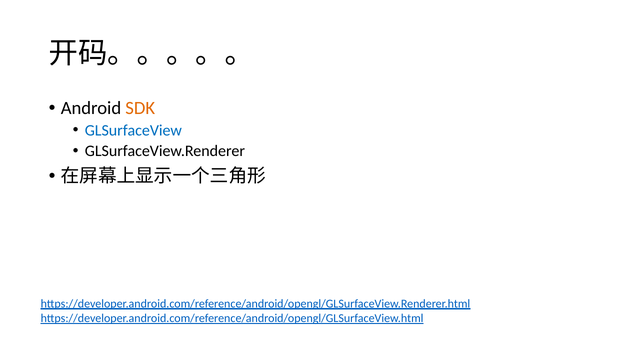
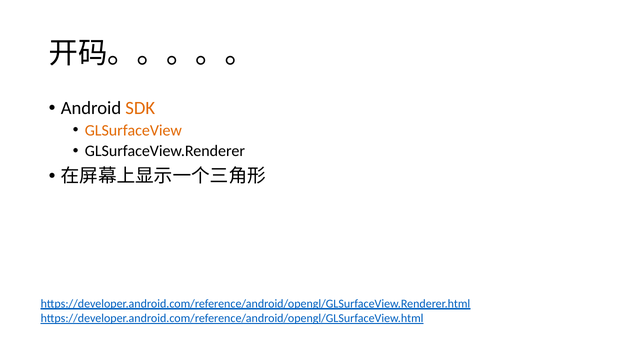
GLSurfaceView colour: blue -> orange
